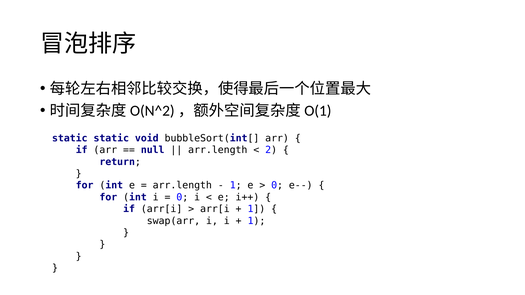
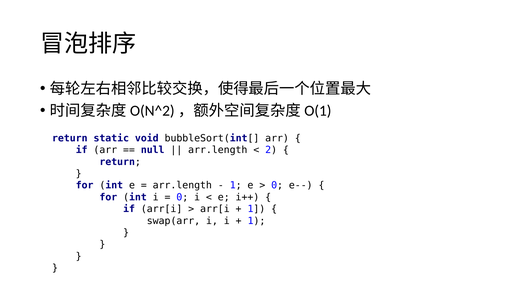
static at (70, 138): static -> return
